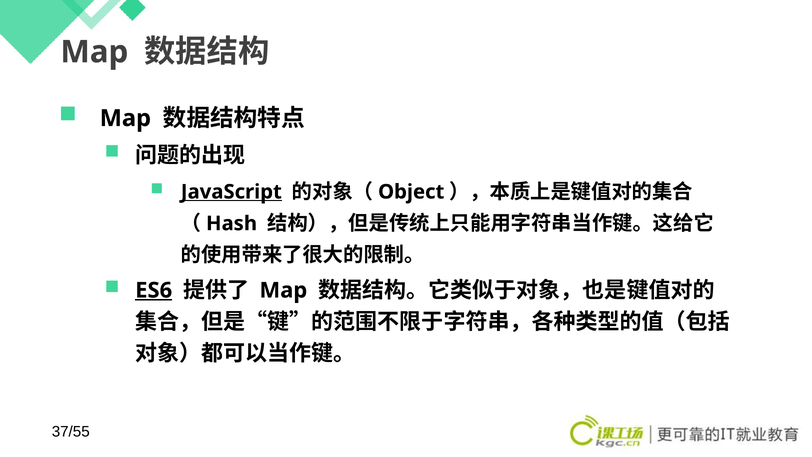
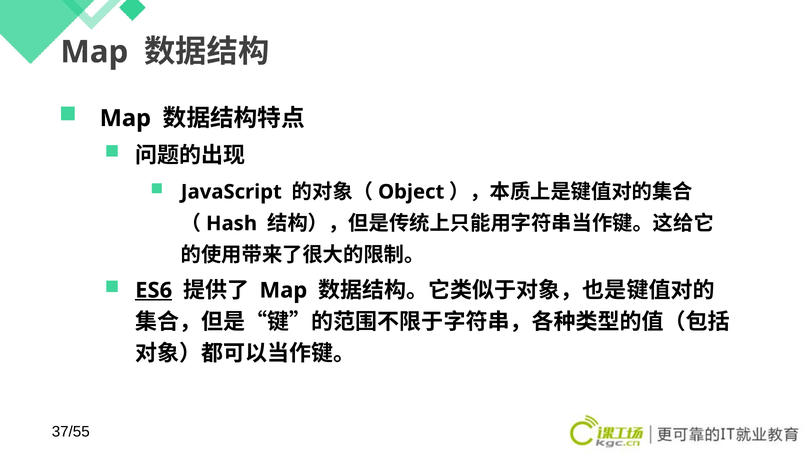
JavaScript underline: present -> none
